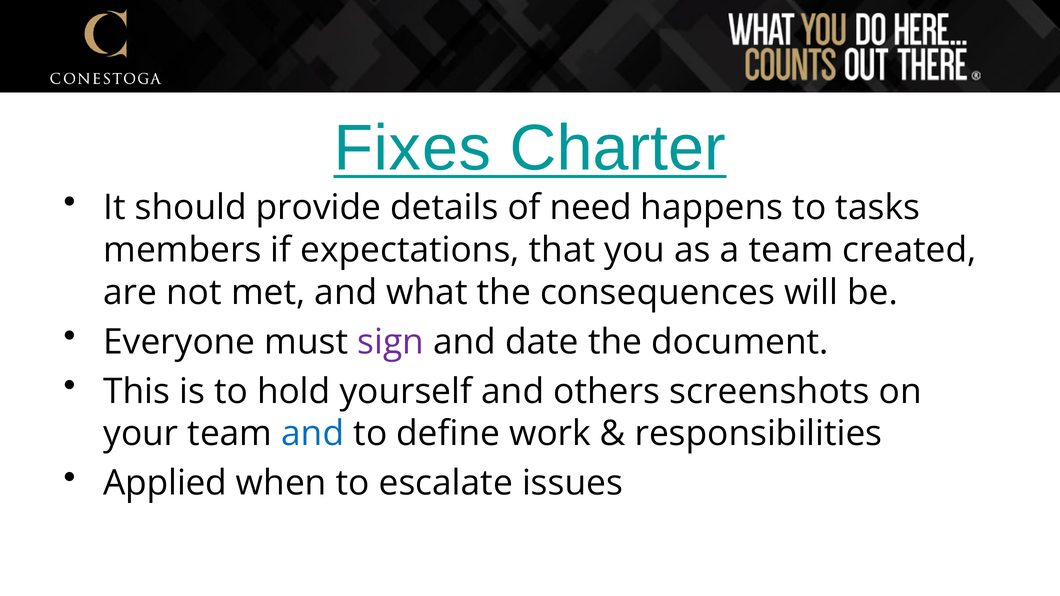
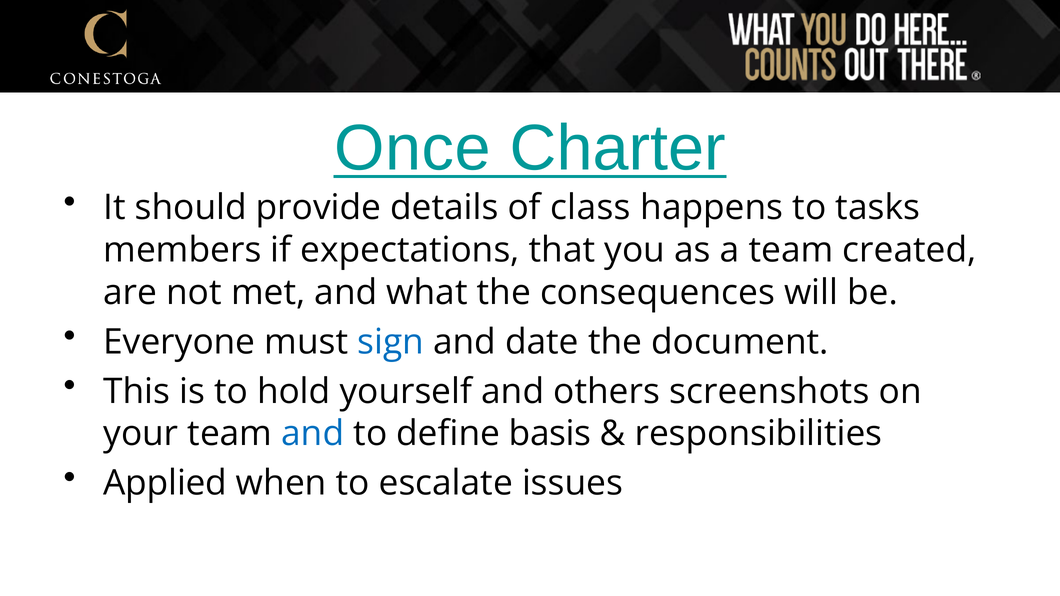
Fixes: Fixes -> Once
need: need -> class
sign colour: purple -> blue
work: work -> basis
